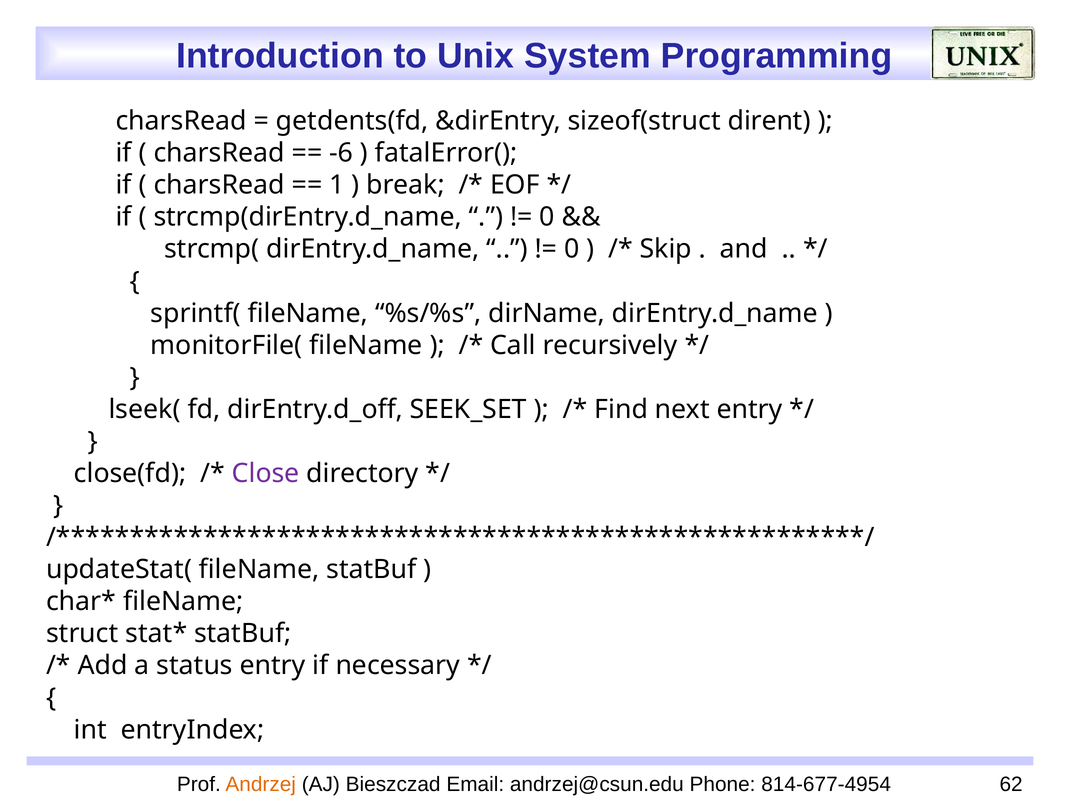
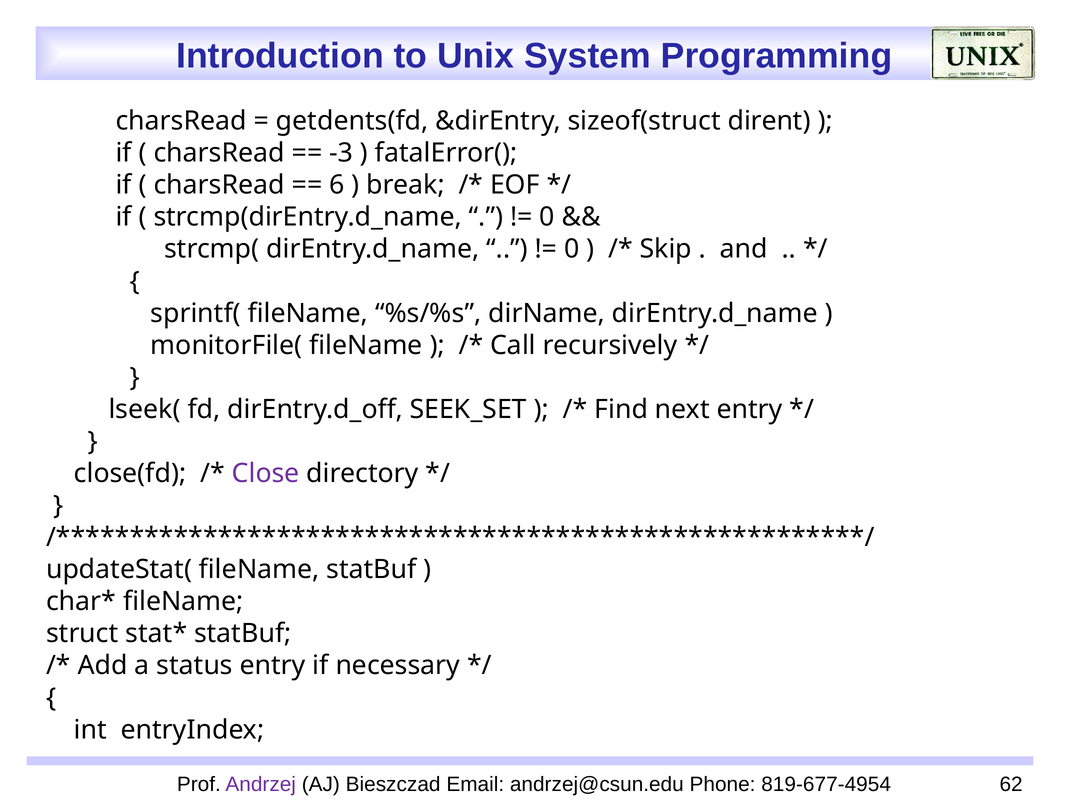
-6: -6 -> -3
1: 1 -> 6
Andrzej colour: orange -> purple
814-677-4954: 814-677-4954 -> 819-677-4954
